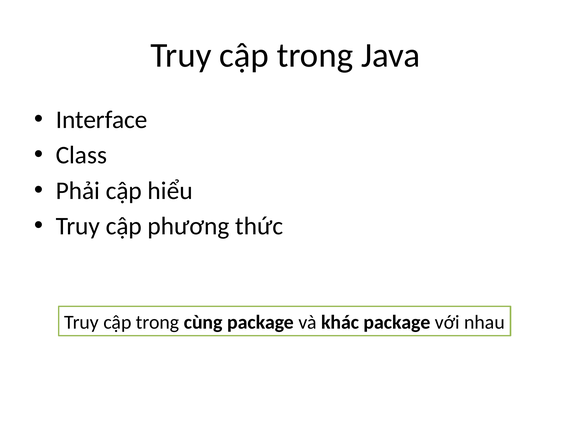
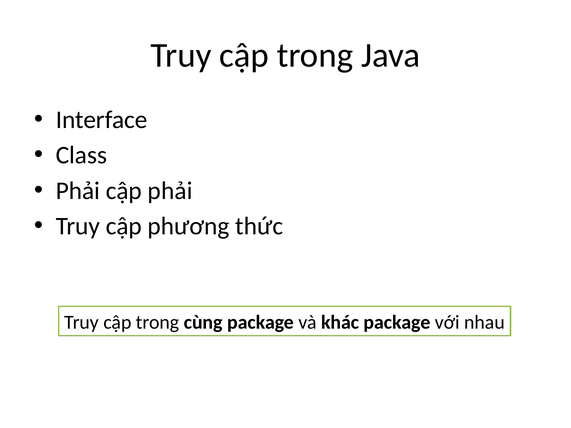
cập hiểu: hiểu -> phải
